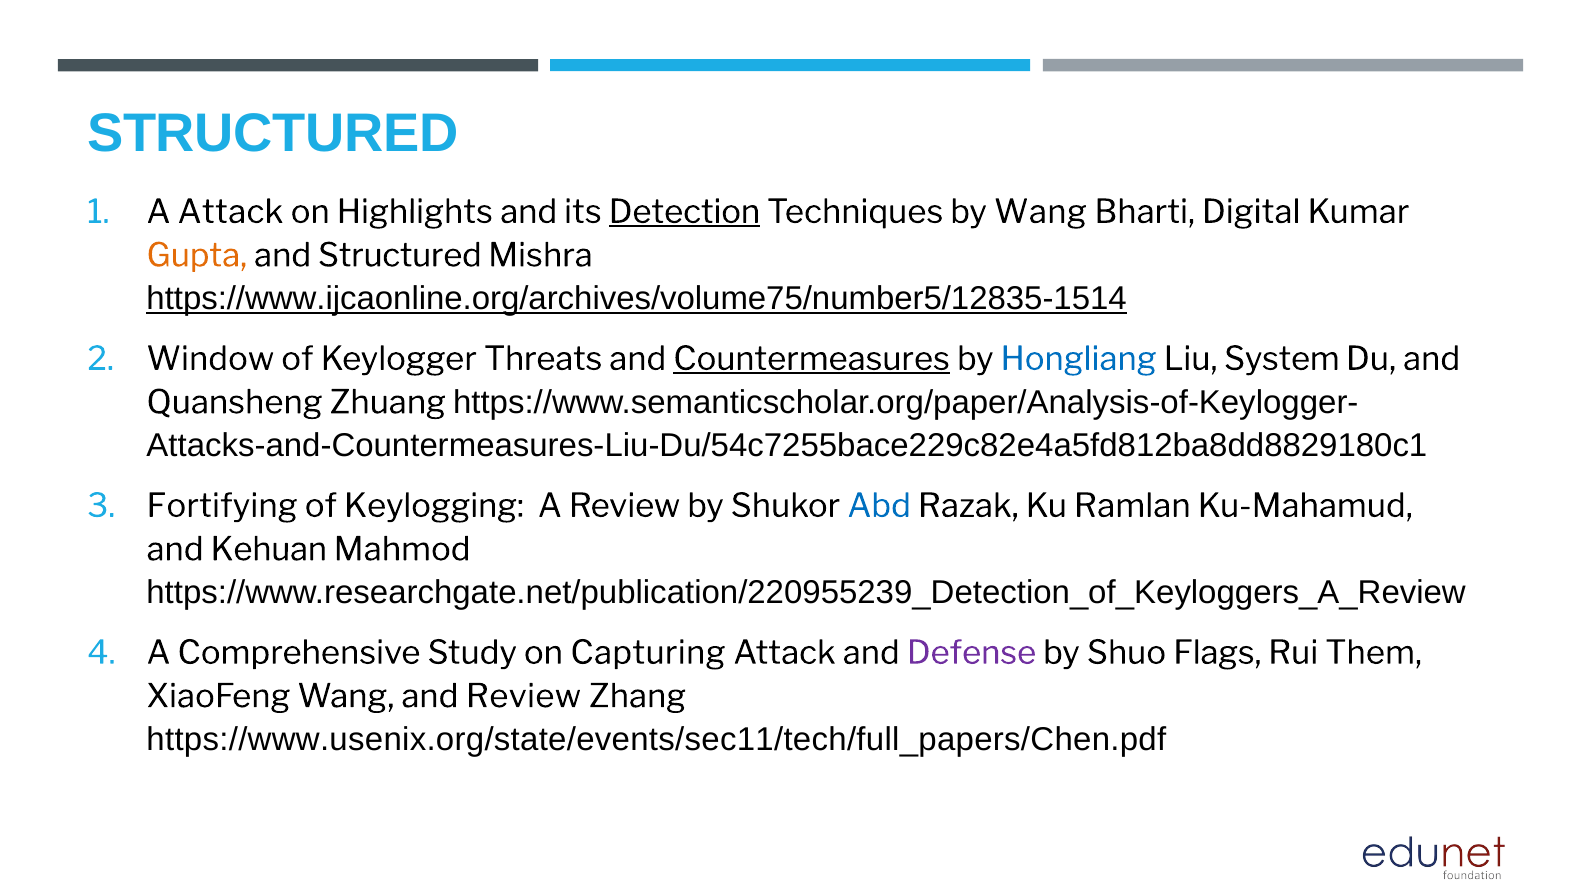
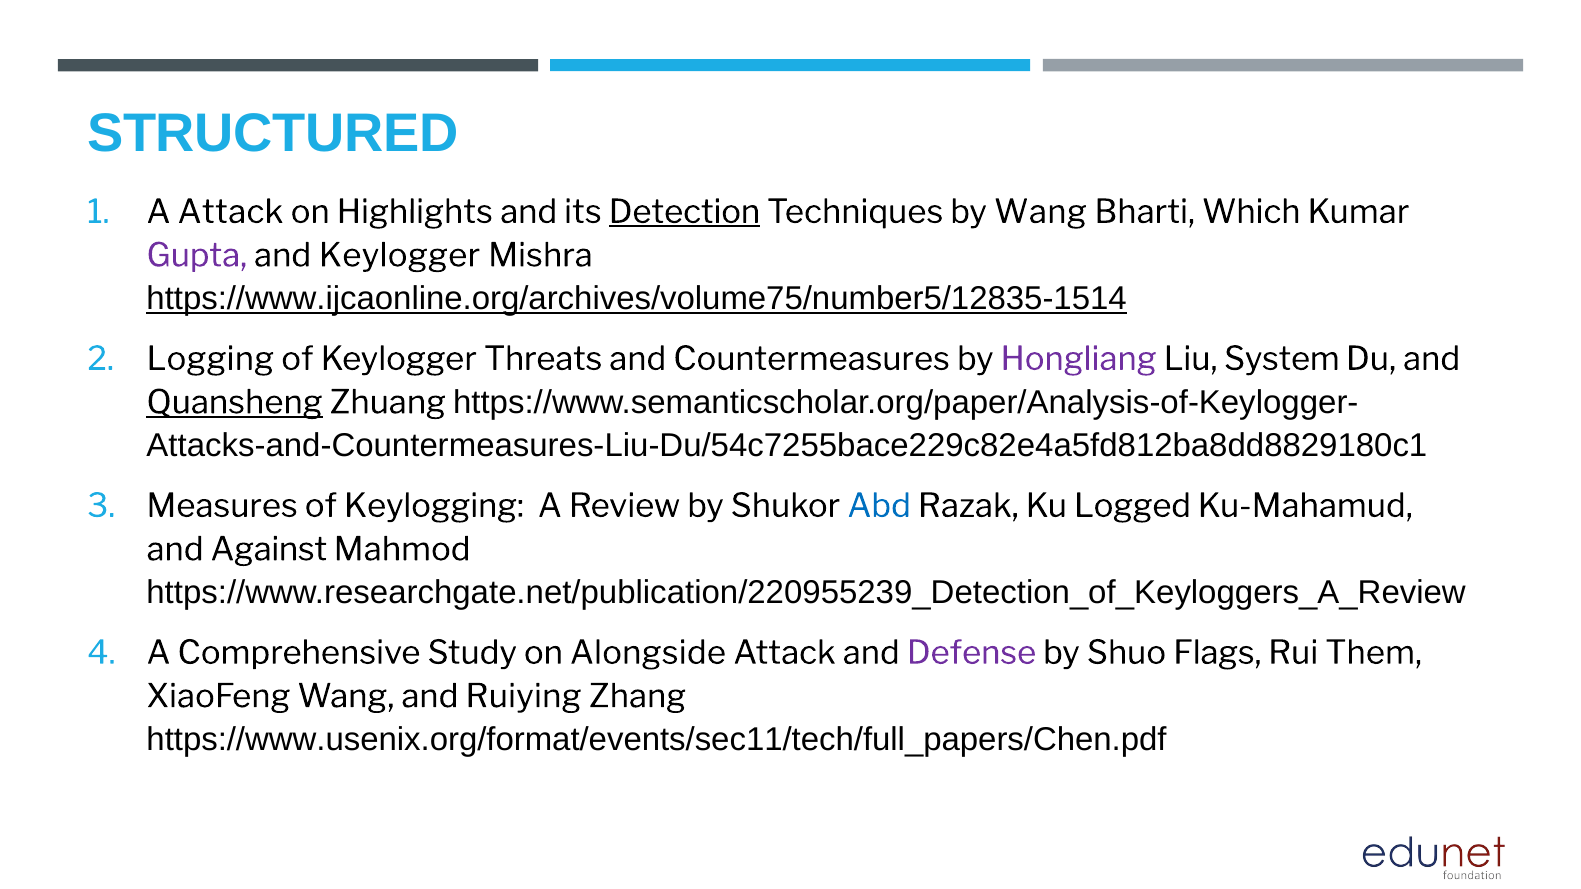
Digital: Digital -> Which
Gupta colour: orange -> purple
and Structured: Structured -> Keylogger
Window: Window -> Logging
Countermeasures underline: present -> none
Hongliang colour: blue -> purple
Quansheng underline: none -> present
Fortifying: Fortifying -> Measures
Ramlan: Ramlan -> Logged
Kehuan: Kehuan -> Against
Capturing: Capturing -> Alongside
and Review: Review -> Ruiying
https://www.usenix.org/state/events/sec11/tech/full_papers/Chen.pdf: https://www.usenix.org/state/events/sec11/tech/full_papers/Chen.pdf -> https://www.usenix.org/format/events/sec11/tech/full_papers/Chen.pdf
